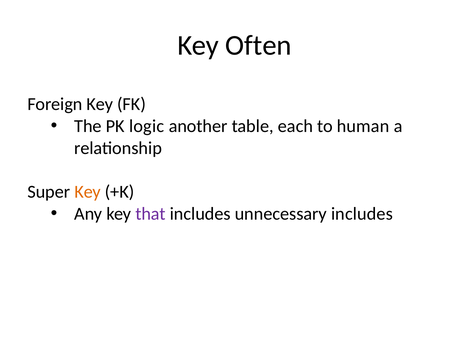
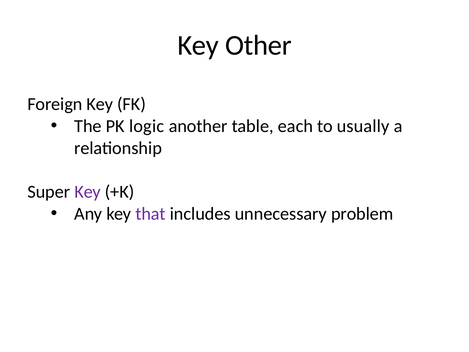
Often: Often -> Other
human: human -> usually
Key at (88, 192) colour: orange -> purple
unnecessary includes: includes -> problem
